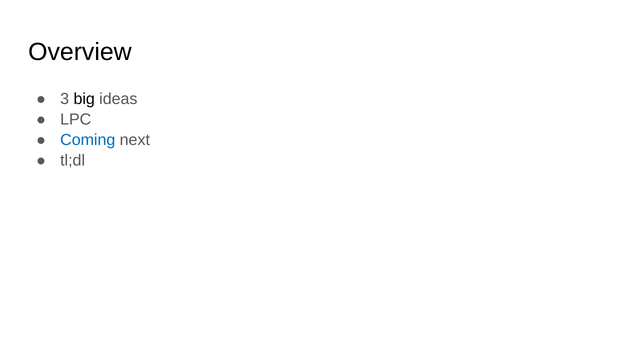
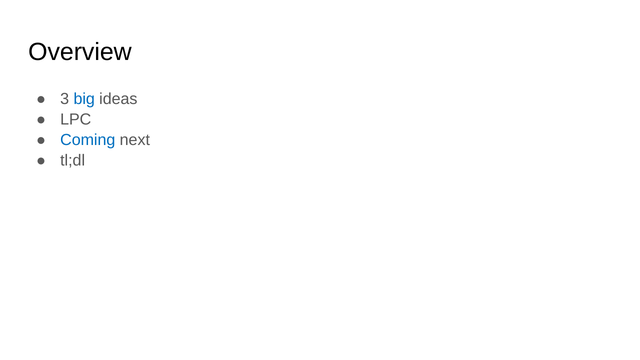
big colour: black -> blue
